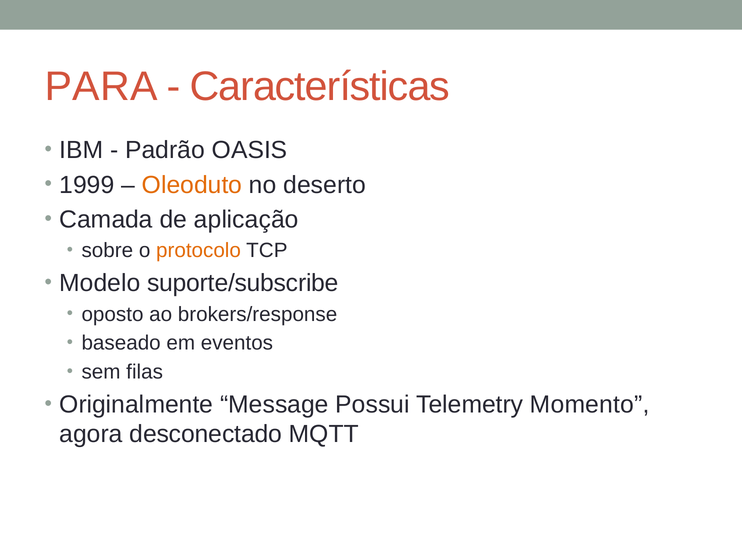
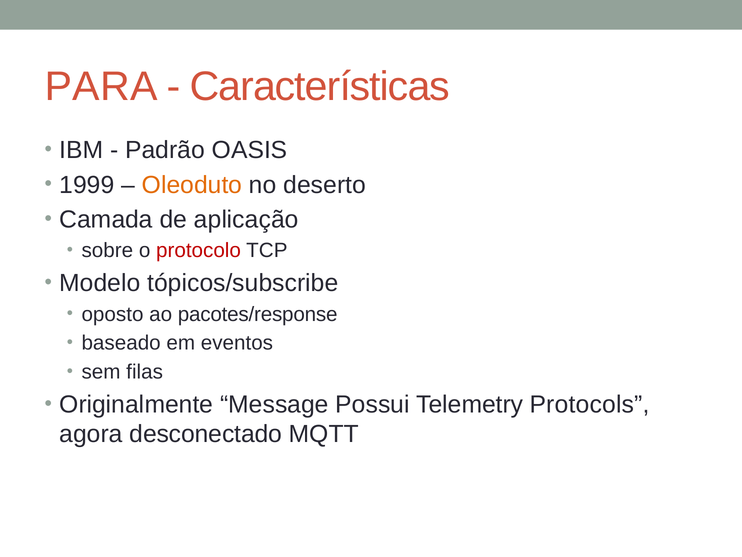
protocolo colour: orange -> red
suporte/subscribe: suporte/subscribe -> tópicos/subscribe
brokers/response: brokers/response -> pacotes/response
Momento: Momento -> Protocols
